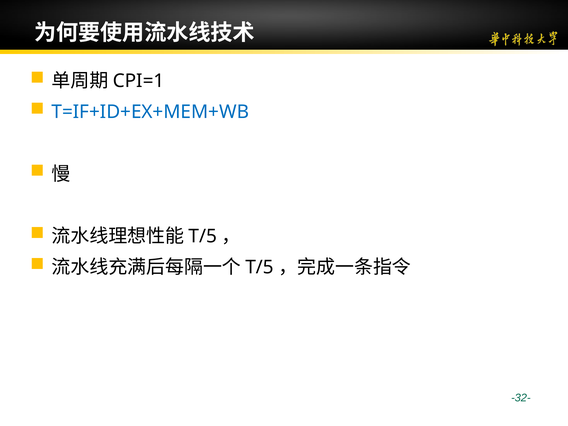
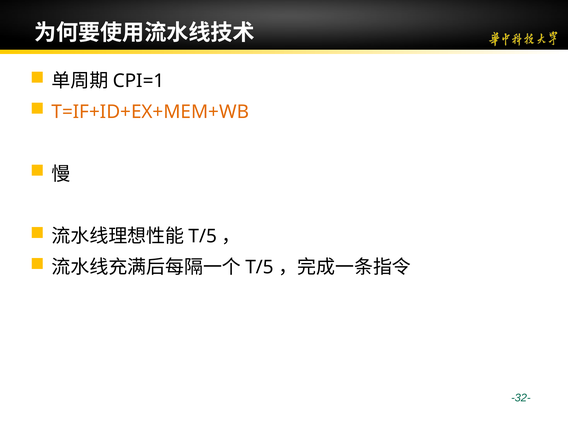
T=IF+ID+EX+MEM+WB colour: blue -> orange
